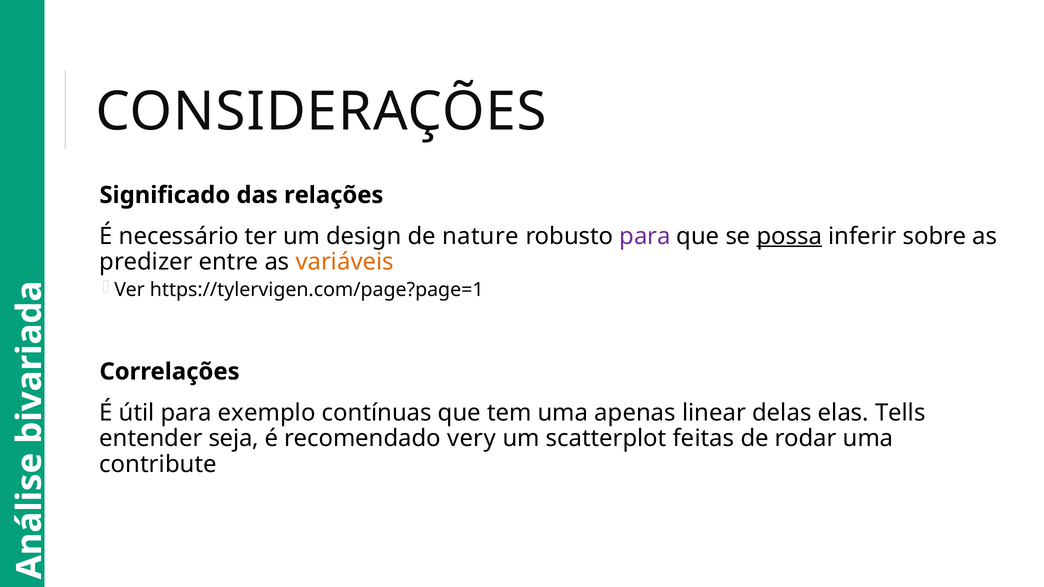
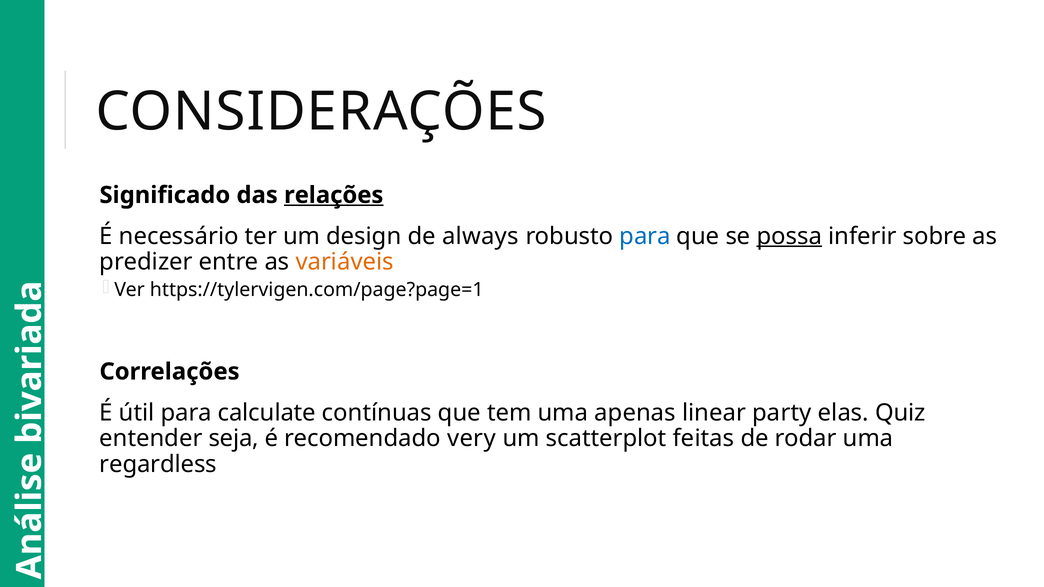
relações underline: none -> present
nature: nature -> always
para at (645, 236) colour: purple -> blue
exemplo: exemplo -> calculate
delas: delas -> party
Tells: Tells -> Quiz
contribute: contribute -> regardless
